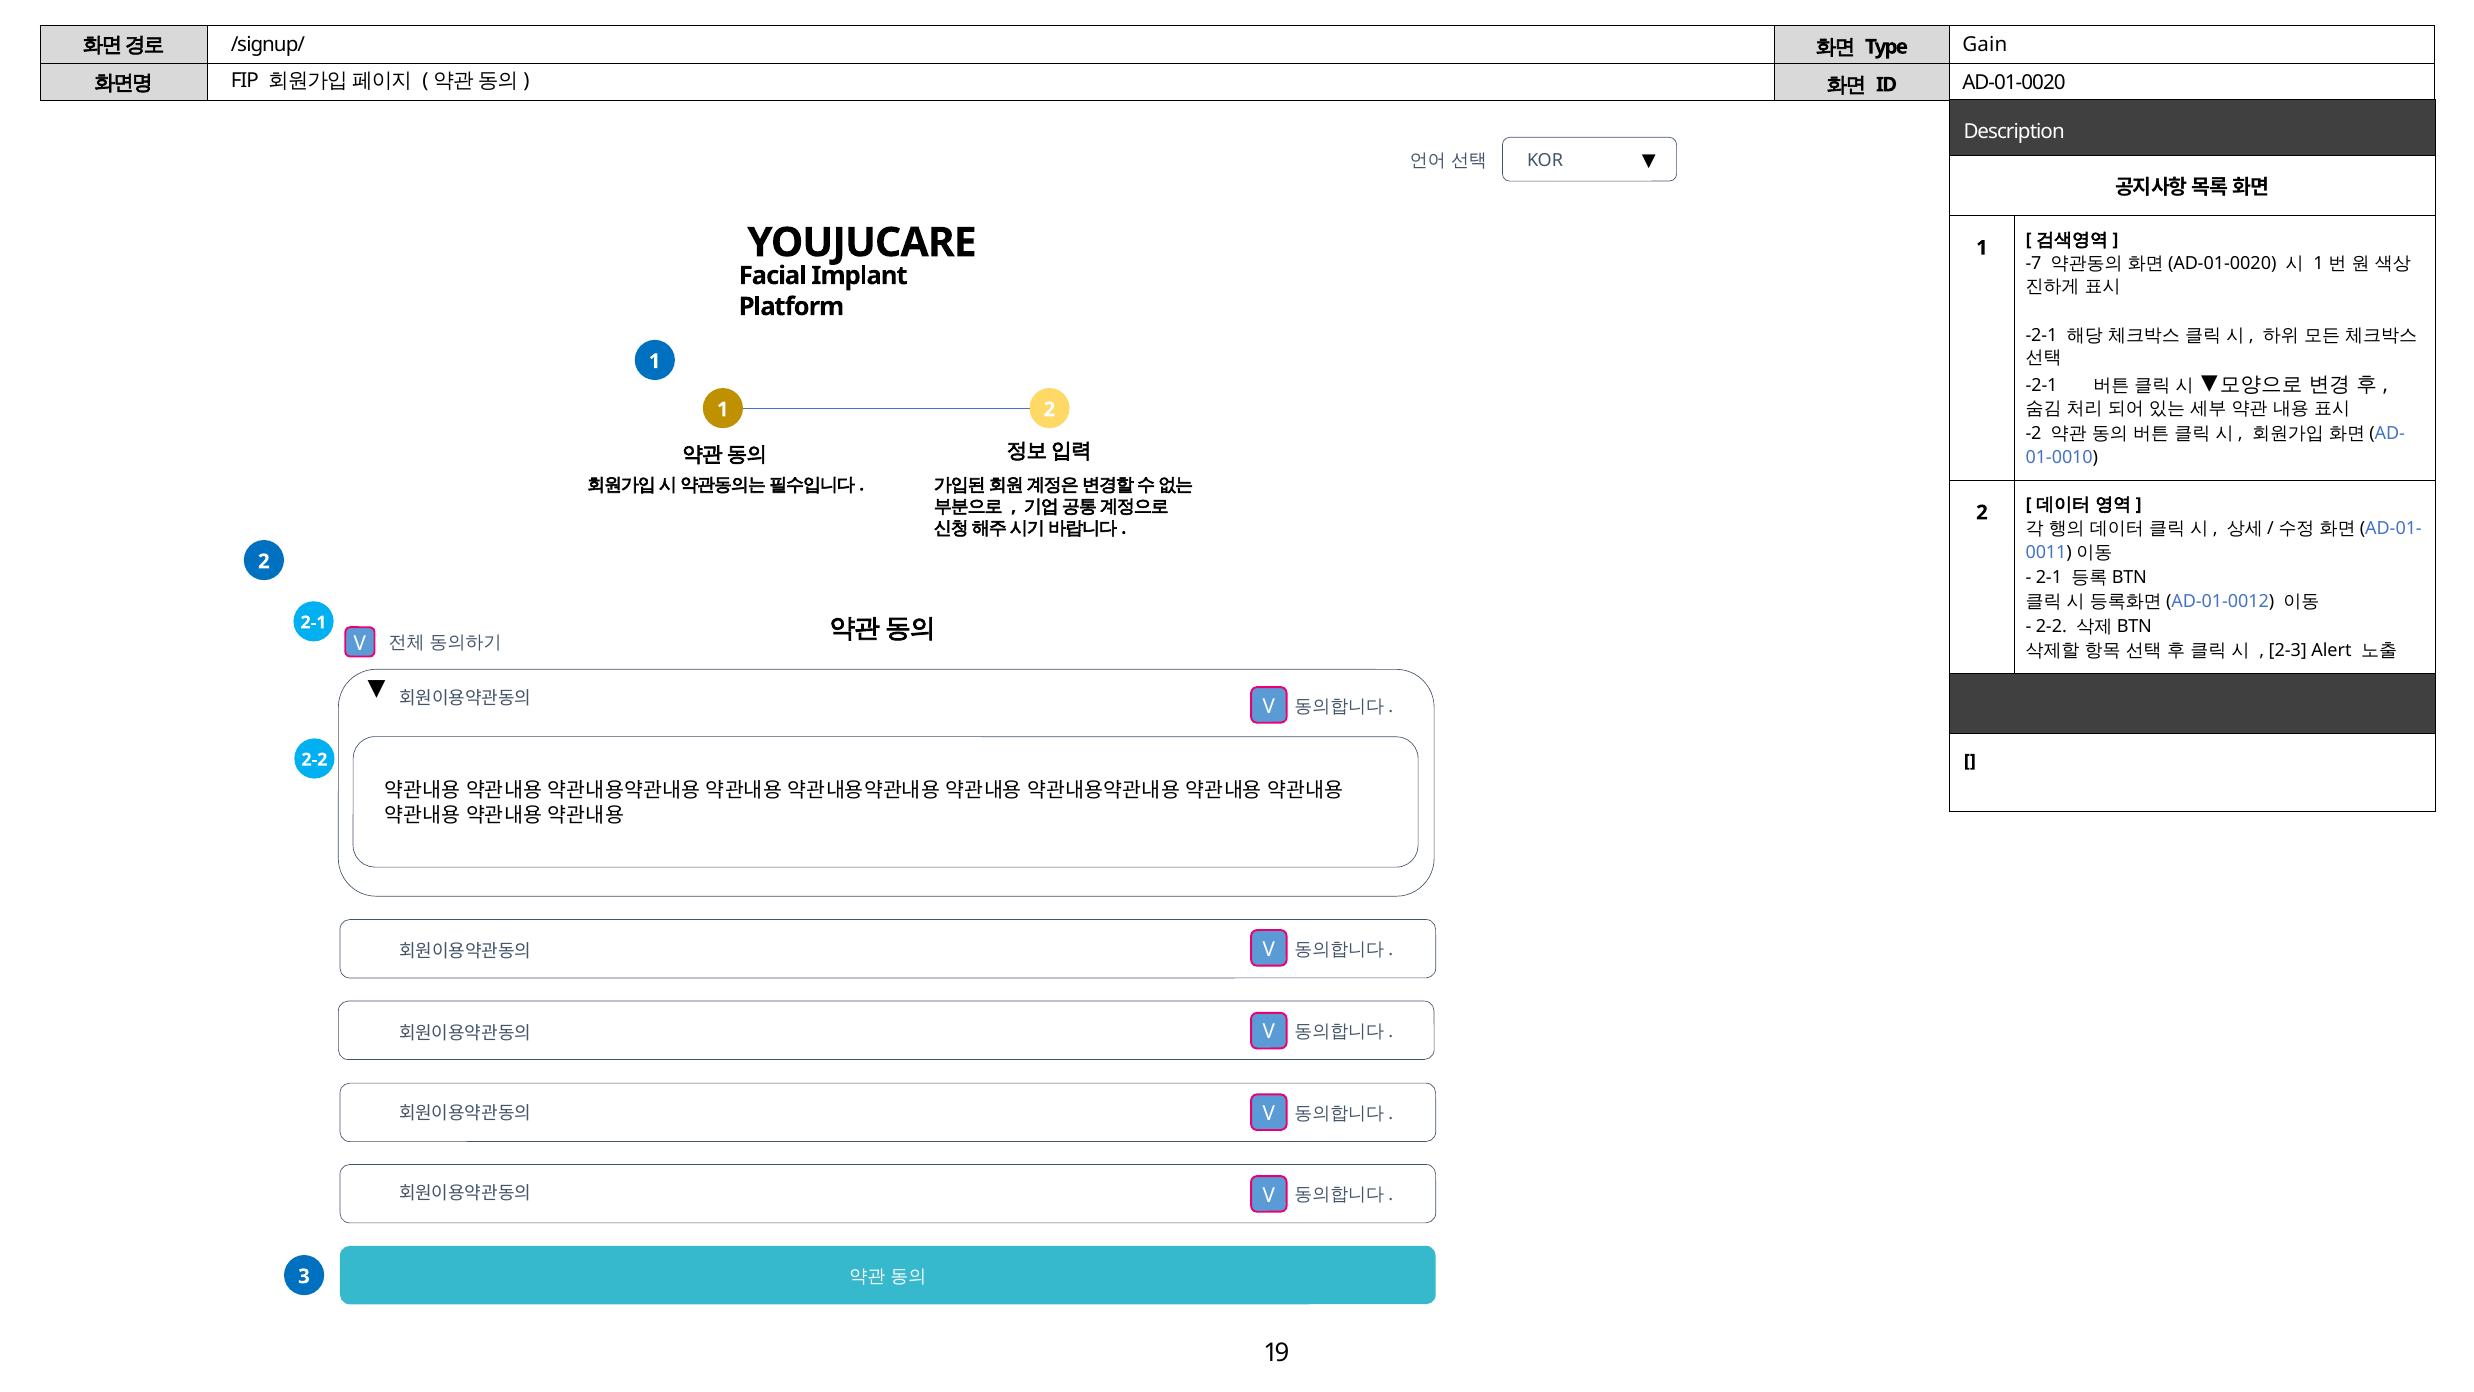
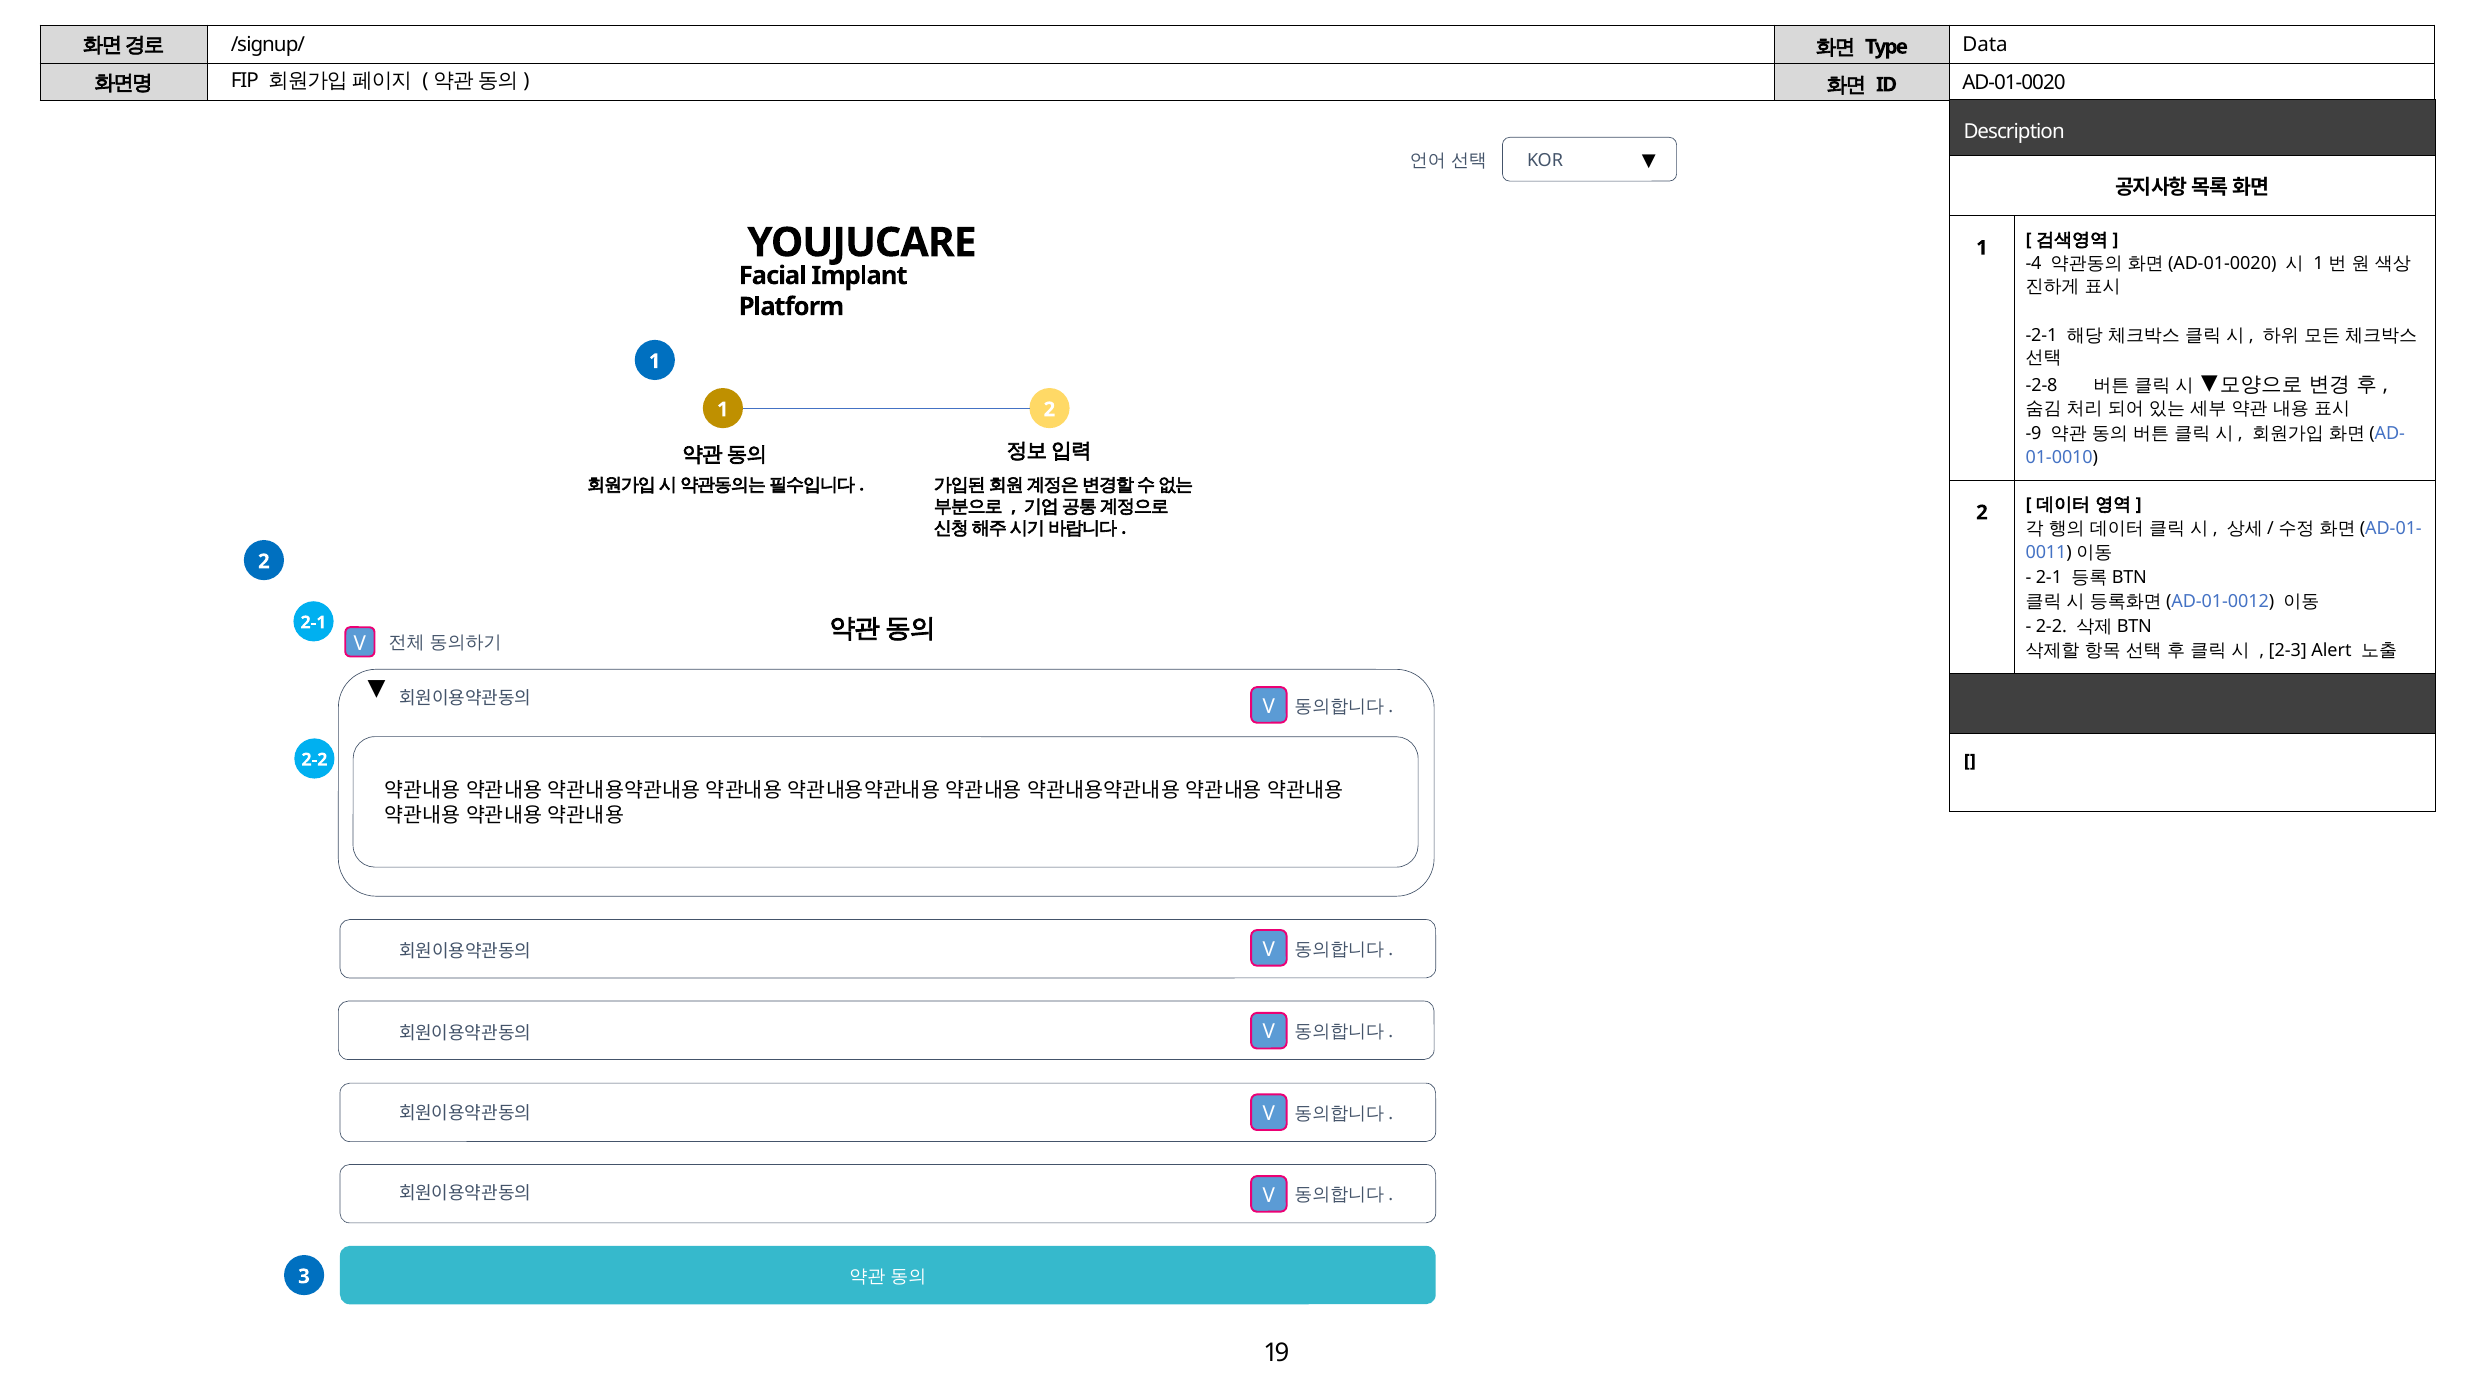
Gain: Gain -> Data
-7: -7 -> -4
-2-1 at (2042, 385): -2-1 -> -2-8
-2: -2 -> -9
